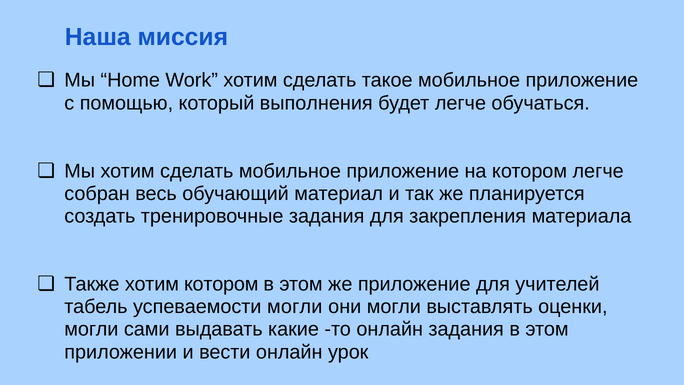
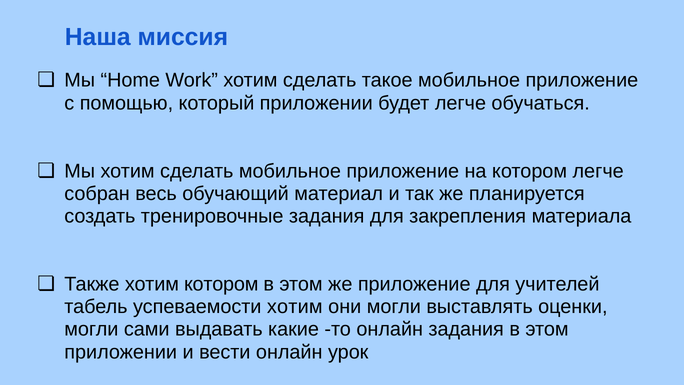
который выполнения: выполнения -> приложении
успеваемости могли: могли -> хотим
